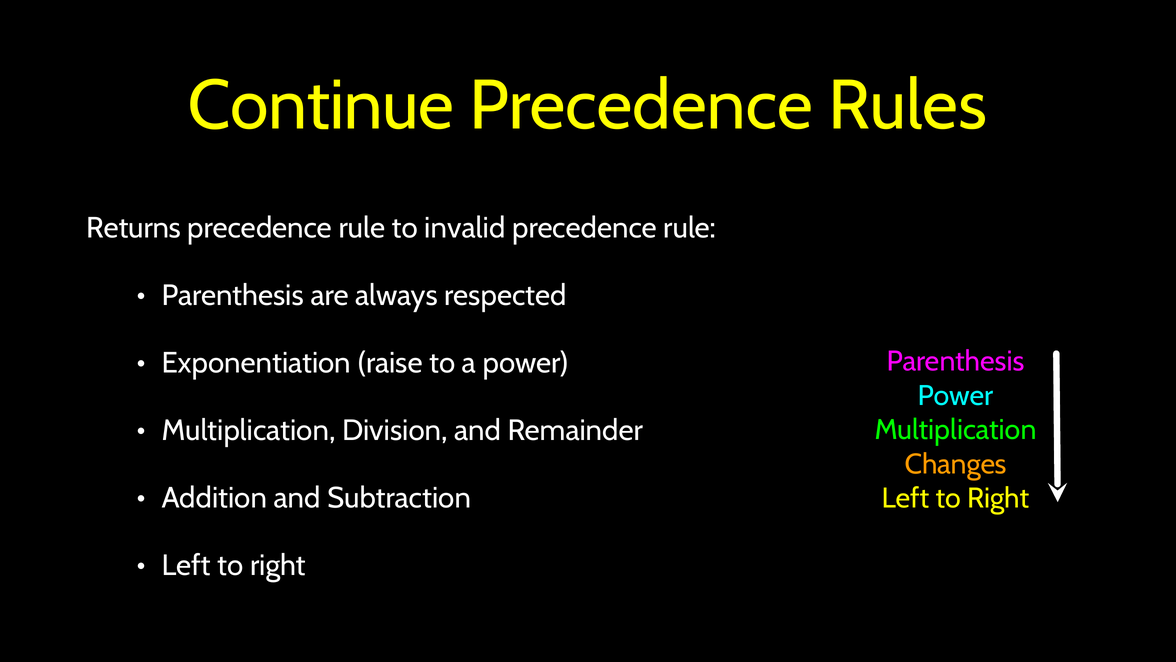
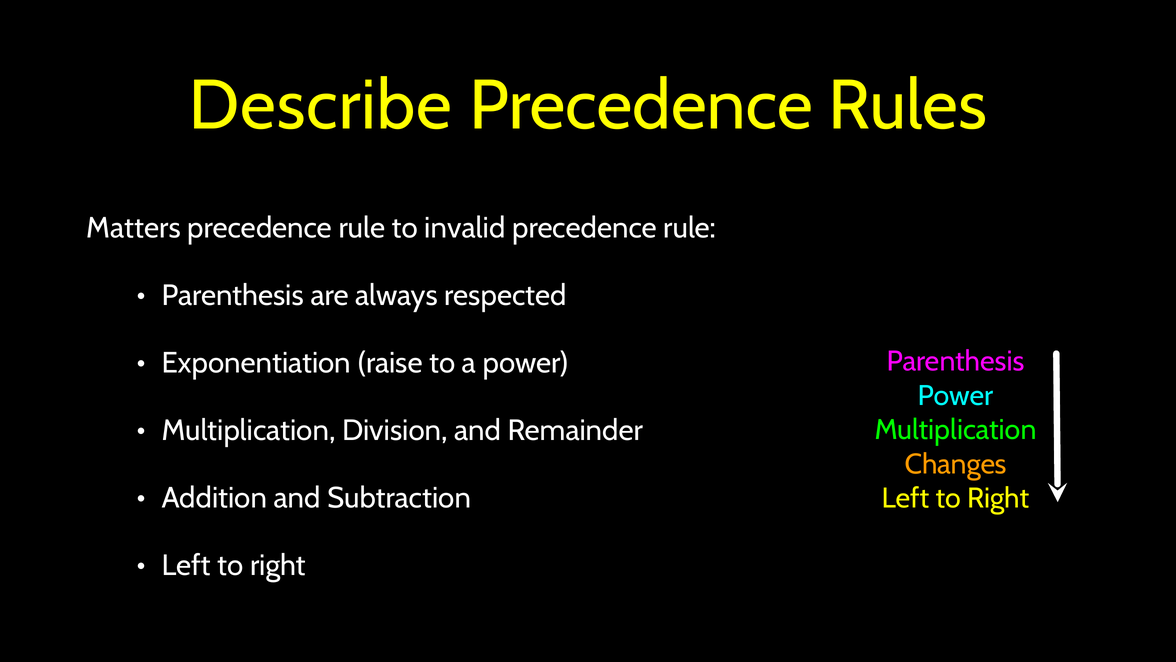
Continue: Continue -> Describe
Returns: Returns -> Matters
